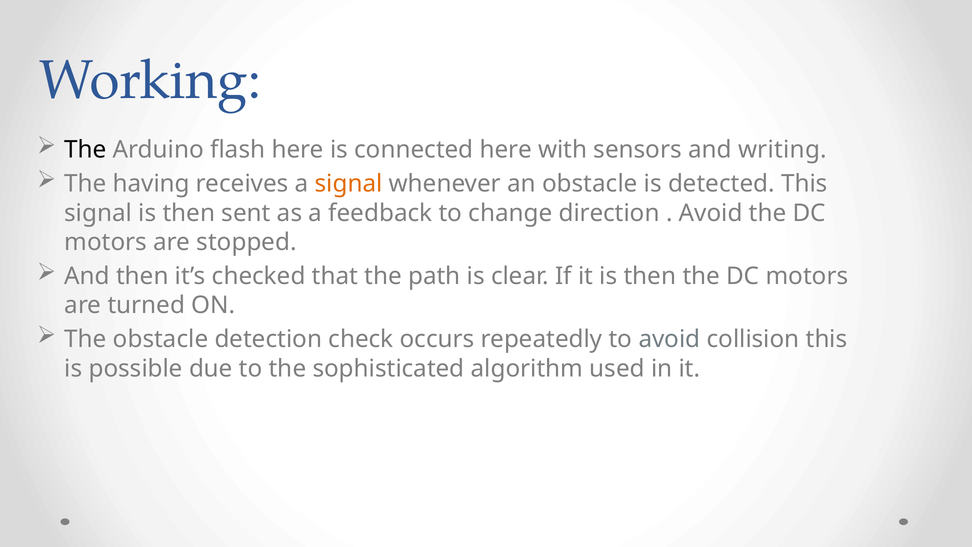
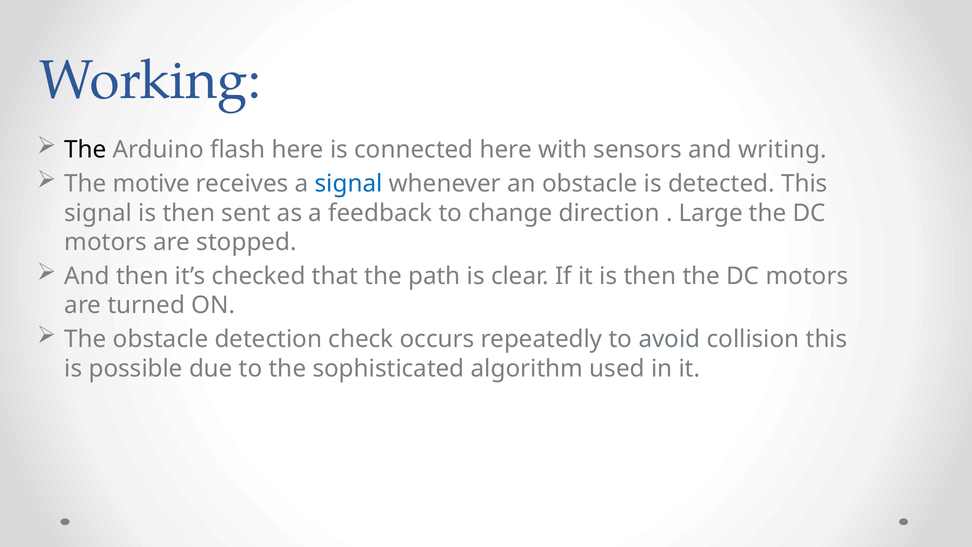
having: having -> motive
signal at (349, 184) colour: orange -> blue
Avoid at (711, 213): Avoid -> Large
